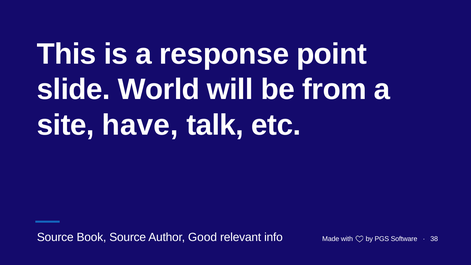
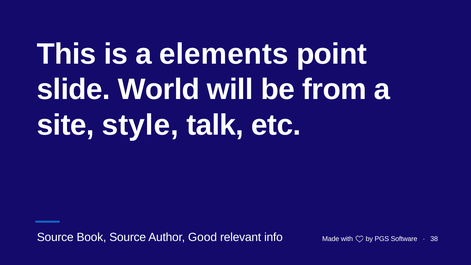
response: response -> elements
have: have -> style
